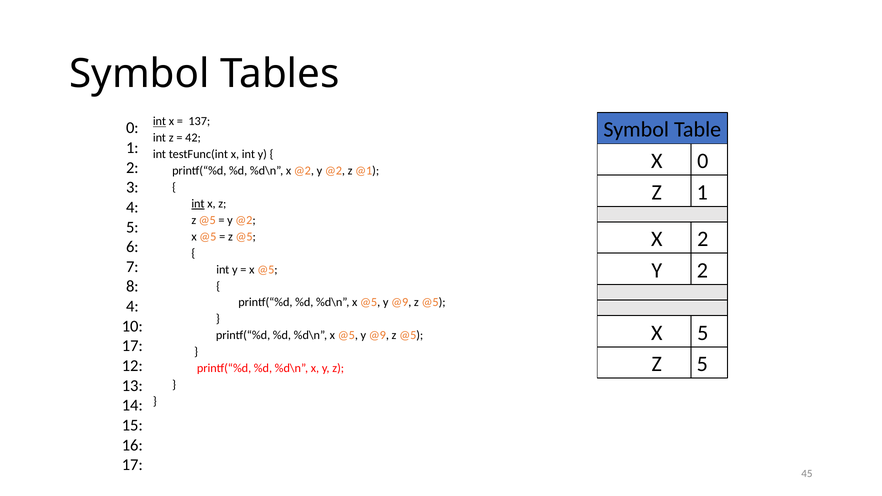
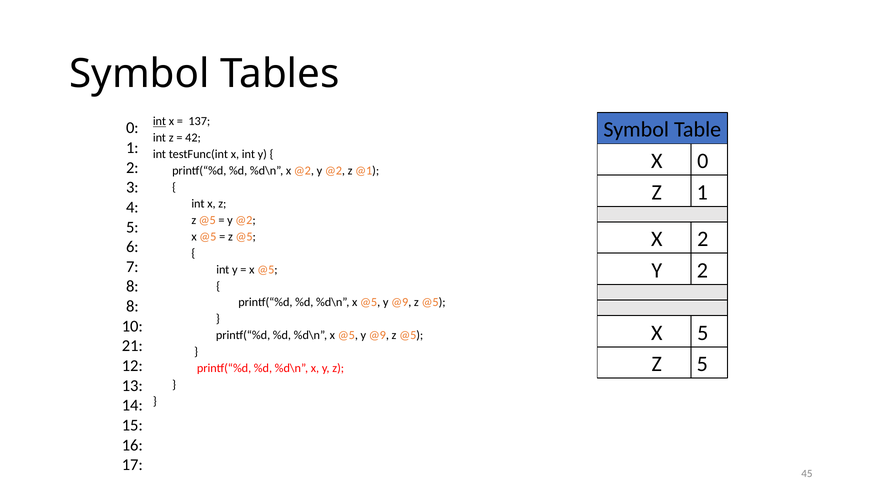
int at (198, 204) underline: present -> none
4 at (132, 306): 4 -> 8
17 at (132, 346): 17 -> 21
